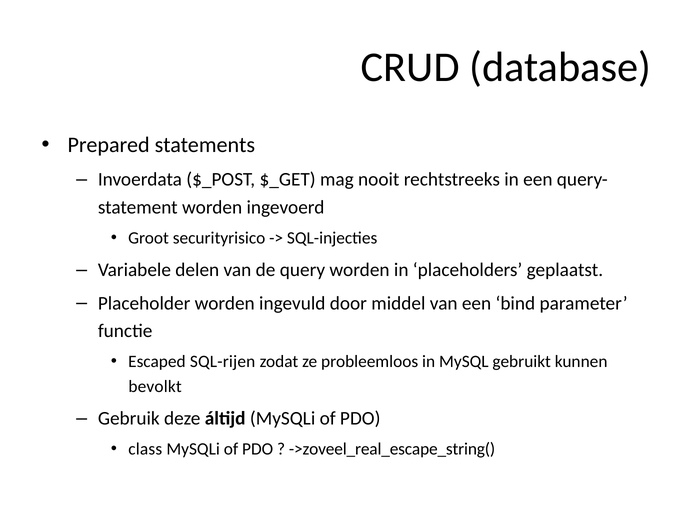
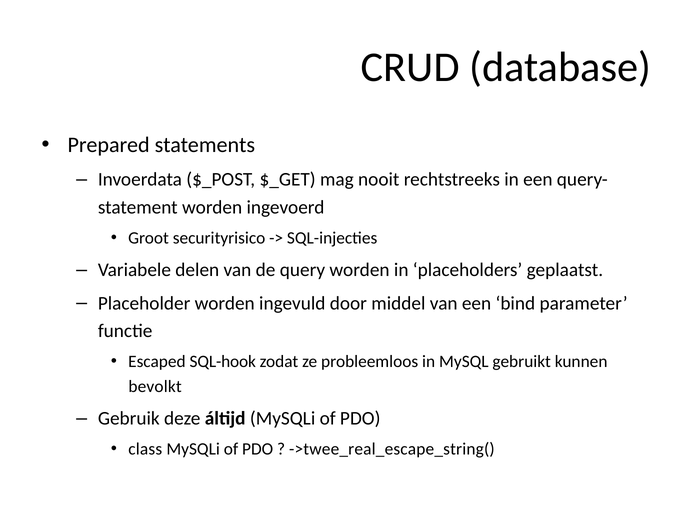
SQL-rijen: SQL-rijen -> SQL-hook
->zoveel_real_escape_string(: ->zoveel_real_escape_string( -> ->twee_real_escape_string(
